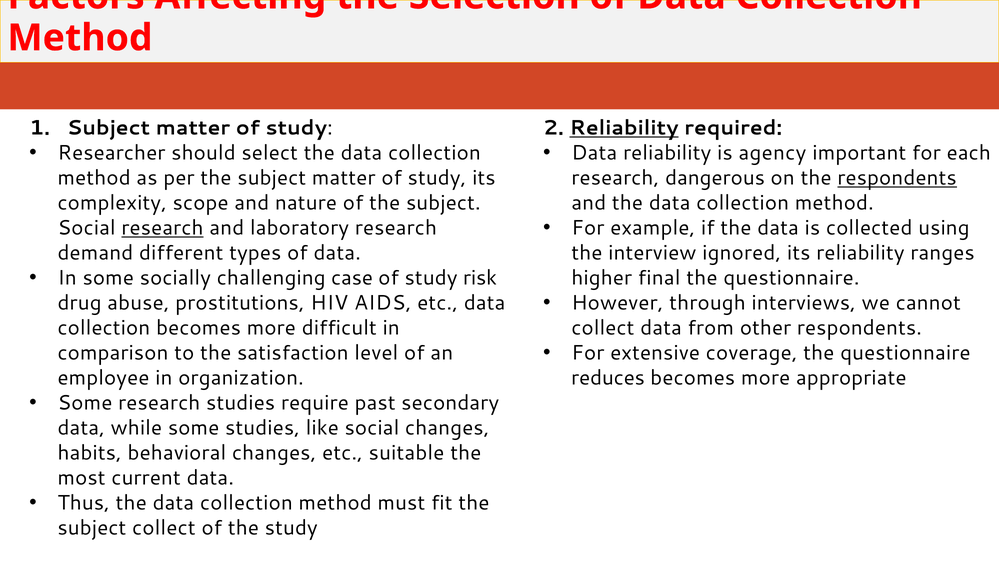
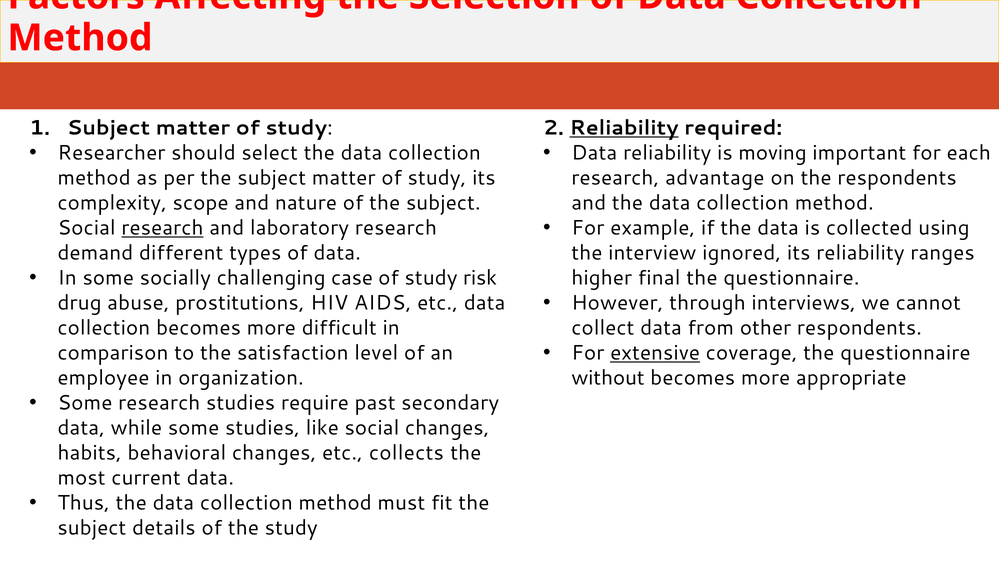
agency: agency -> moving
dangerous: dangerous -> advantage
respondents at (897, 178) underline: present -> none
extensive underline: none -> present
reduces: reduces -> without
suitable: suitable -> collects
subject collect: collect -> details
